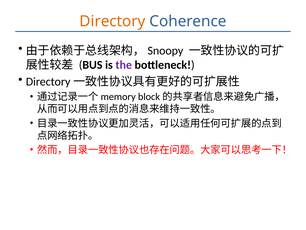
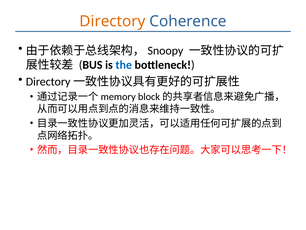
the colour: purple -> blue
